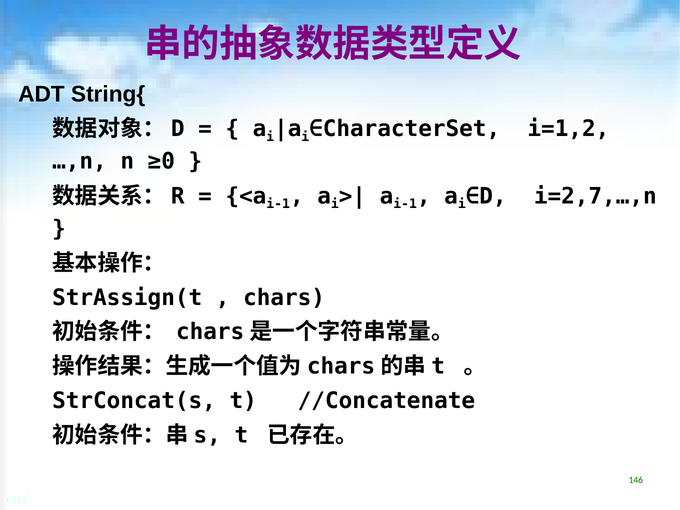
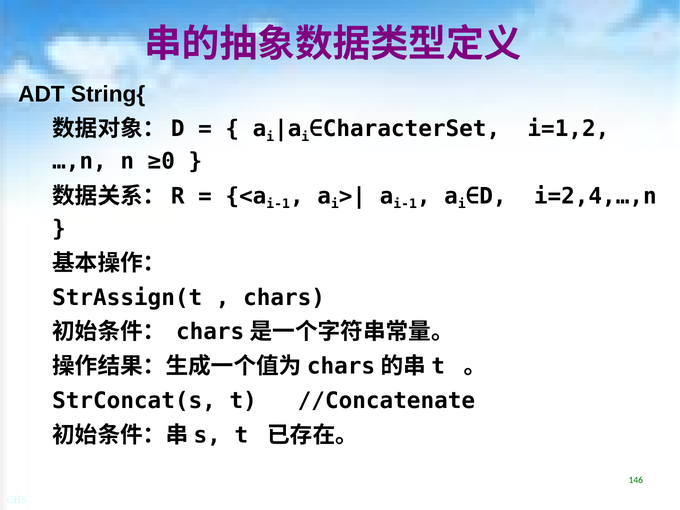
i=2,7,…,n: i=2,7,…,n -> i=2,4,…,n
